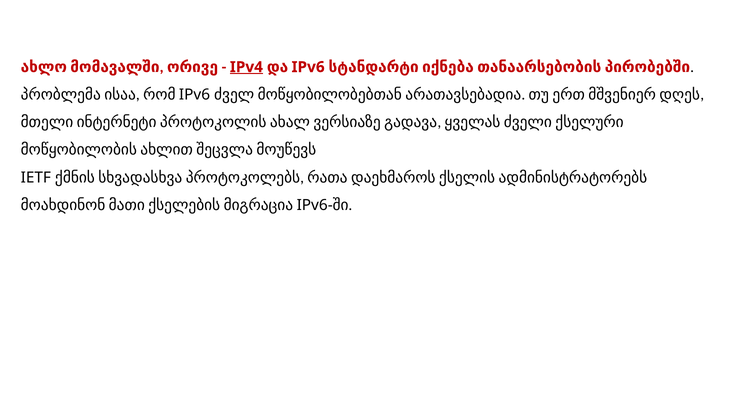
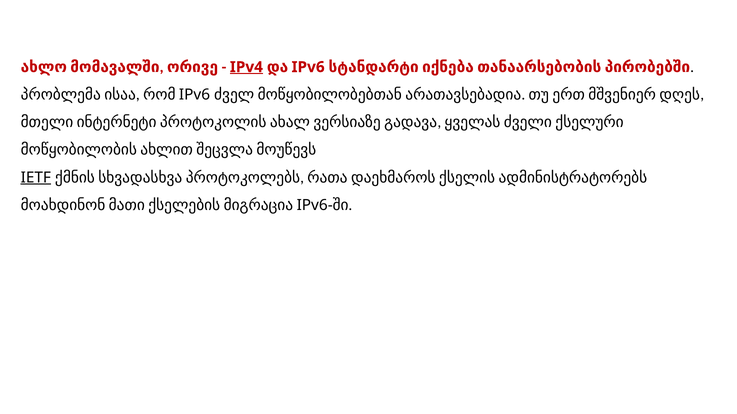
IETF underline: none -> present
